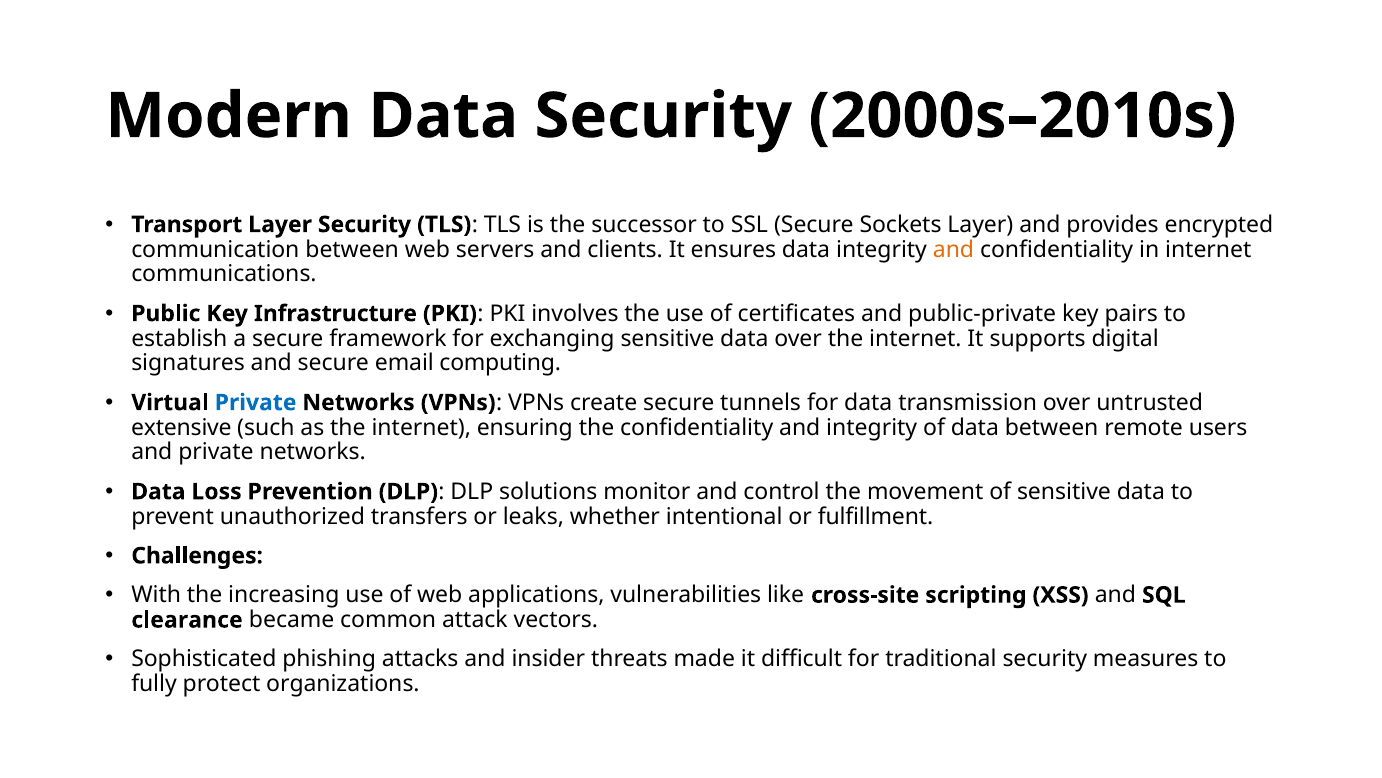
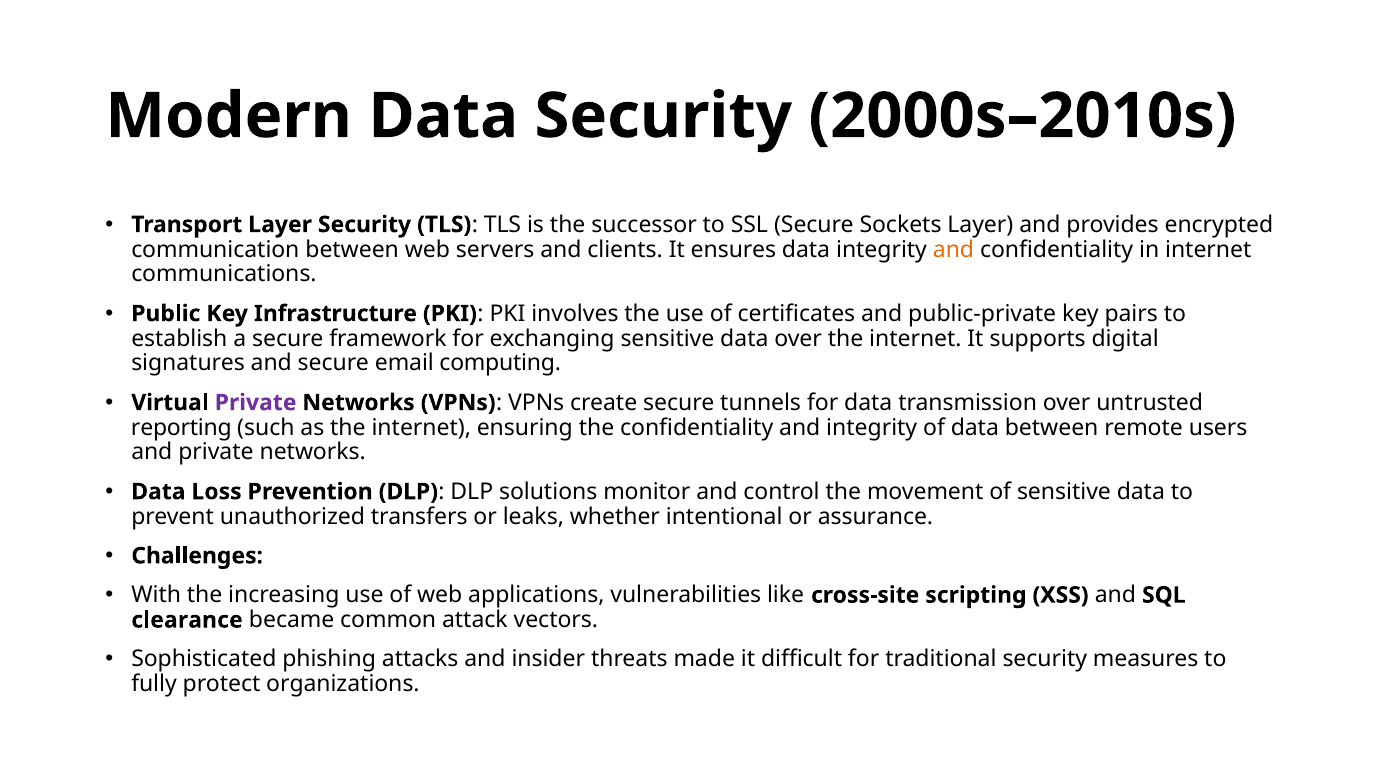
Private at (256, 402) colour: blue -> purple
extensive: extensive -> reporting
fulfillment: fulfillment -> assurance
